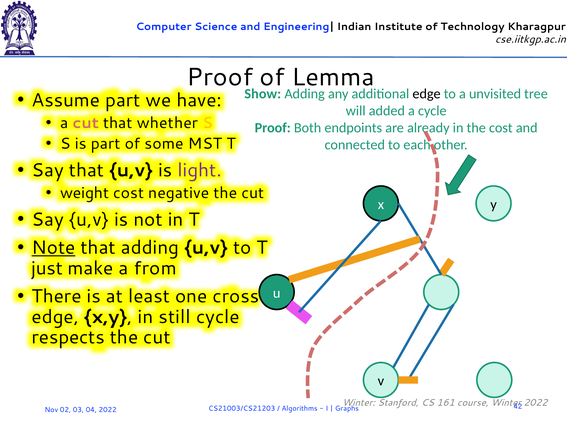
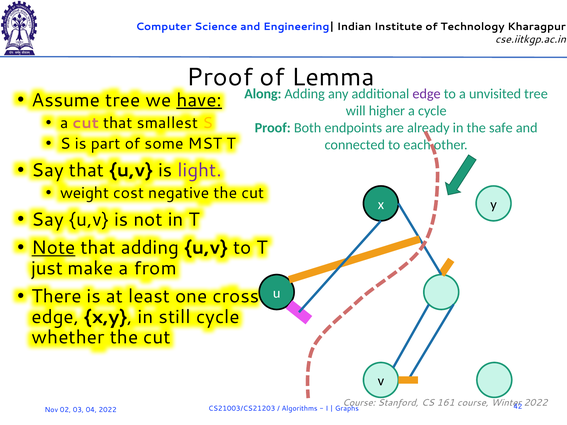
Show: Show -> Along
edge at (427, 94) colour: black -> purple
Assume part: part -> tree
have underline: none -> present
added: added -> higher
whether: whether -> smallest
the cost: cost -> safe
respects: respects -> whether
Winter at (359, 403): Winter -> Course
